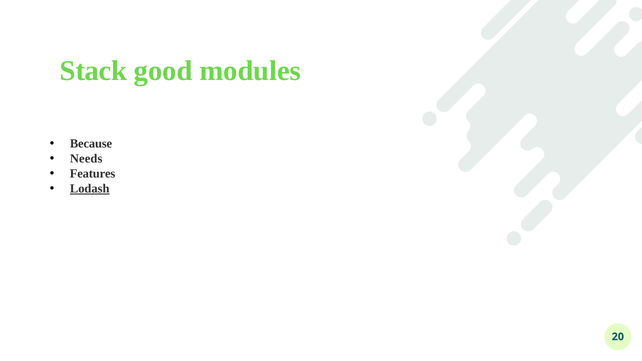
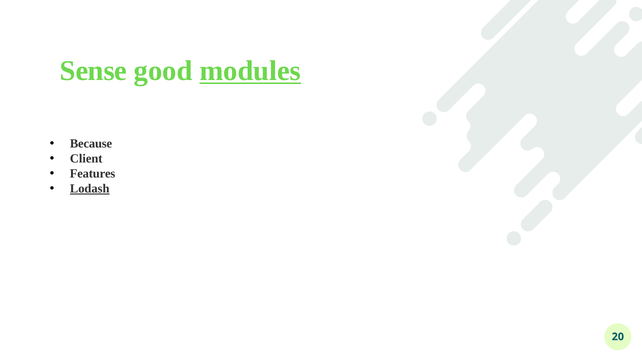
Stack: Stack -> Sense
modules underline: none -> present
Needs: Needs -> Client
